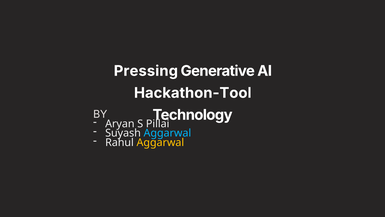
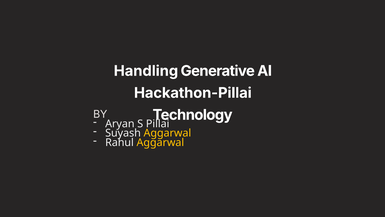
Pressing: Pressing -> Handling
Hackathon-Tool: Hackathon-Tool -> Hackathon-Pillai
Aggarwal at (167, 133) colour: light blue -> yellow
